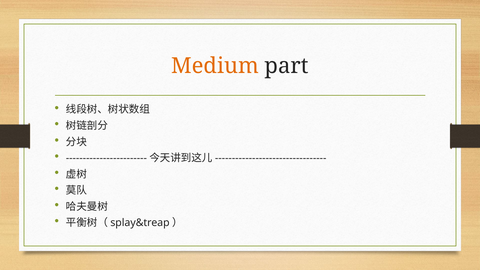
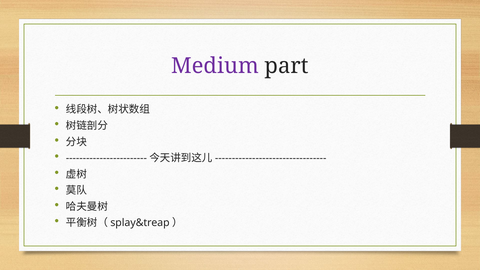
Medium colour: orange -> purple
